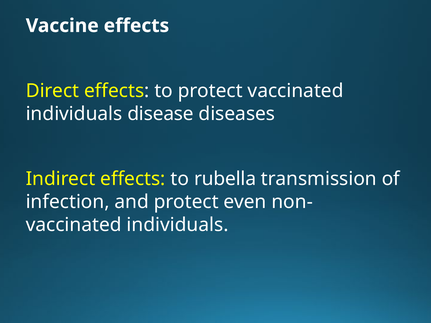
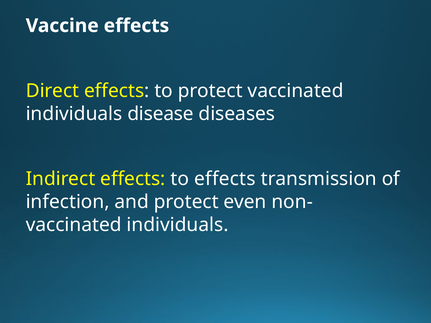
to rubella: rubella -> effects
